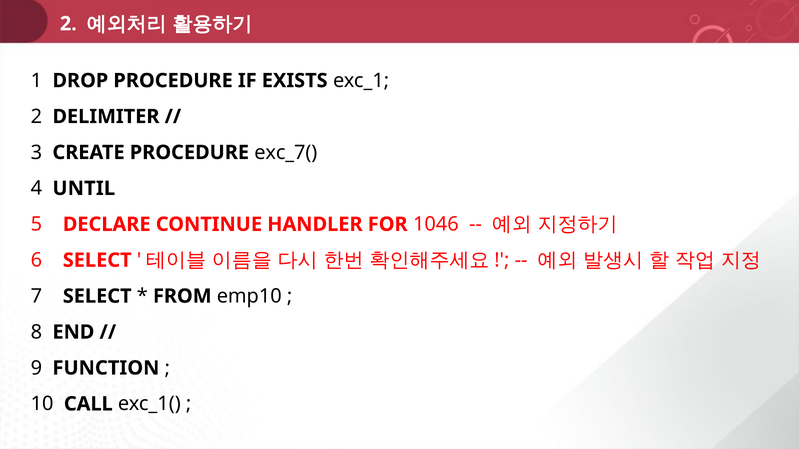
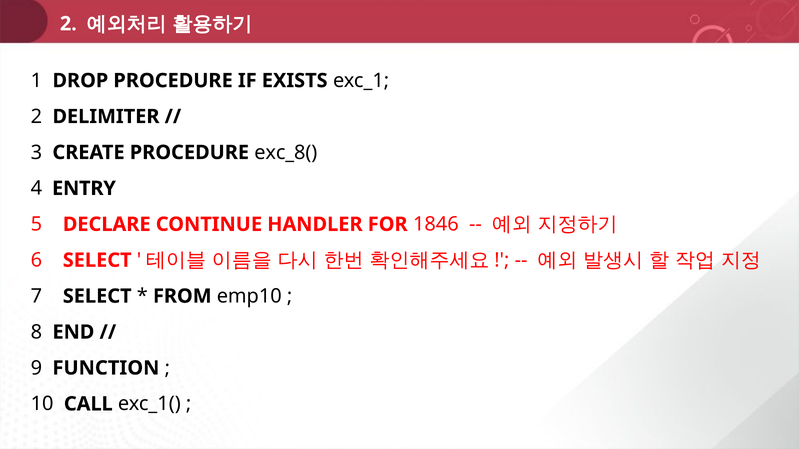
exc_7(: exc_7( -> exc_8(
UNTIL: UNTIL -> ENTRY
1046: 1046 -> 1846
